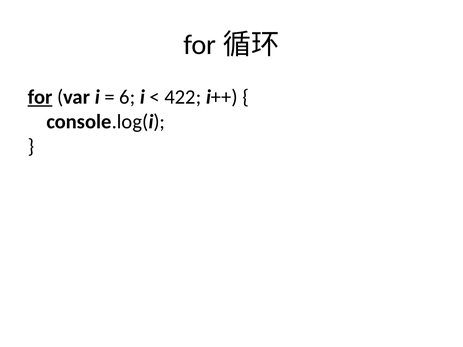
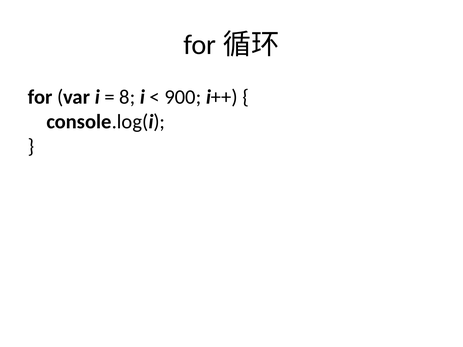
for underline: present -> none
6: 6 -> 8
422: 422 -> 900
